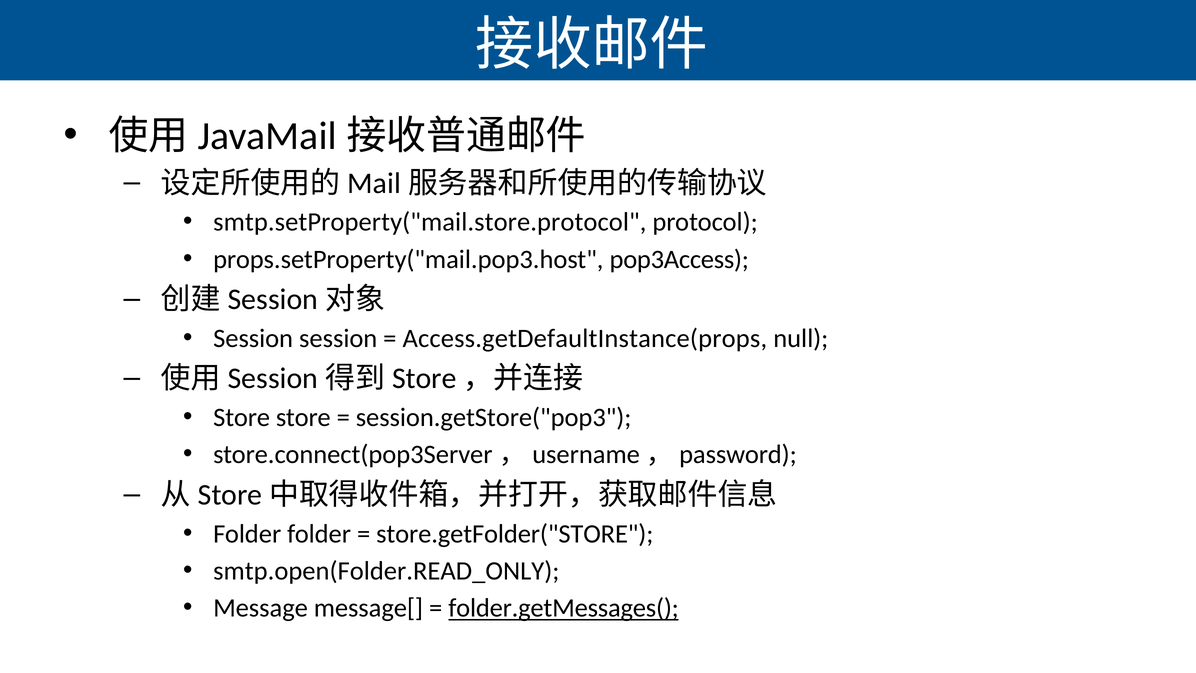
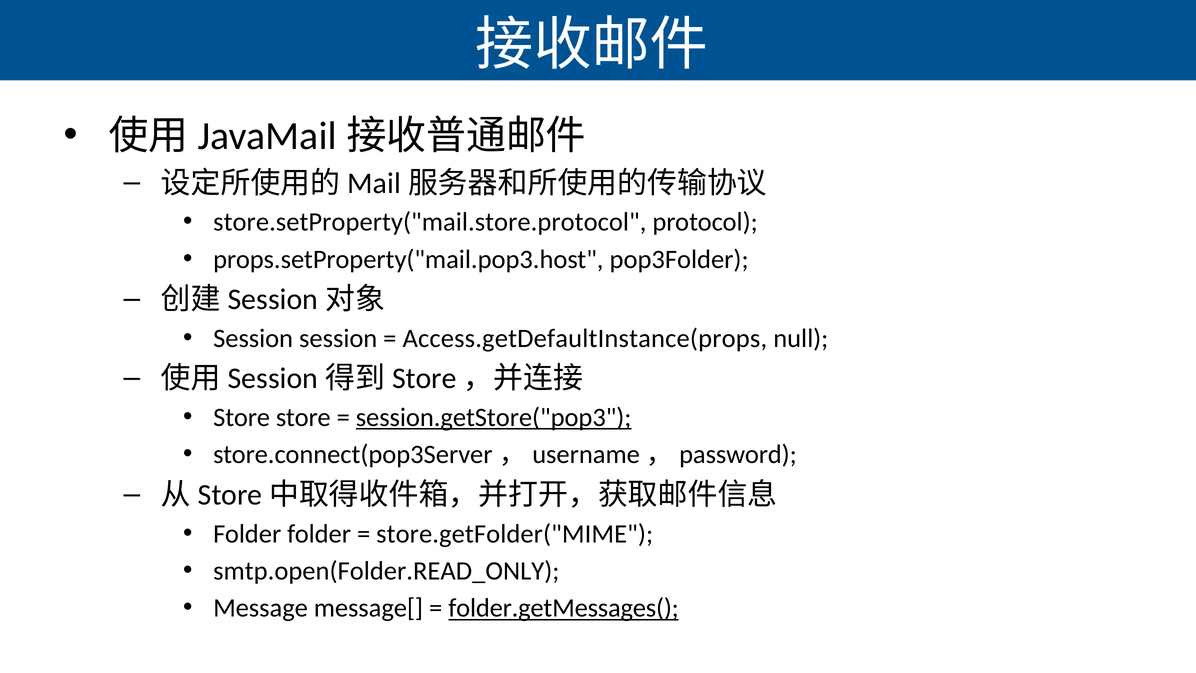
smtp.setProperty("mail.store.protocol: smtp.setProperty("mail.store.protocol -> store.setProperty("mail.store.protocol
pop3Access: pop3Access -> pop3Folder
session.getStore("pop3 underline: none -> present
store.getFolder("STORE: store.getFolder("STORE -> store.getFolder("MIME
